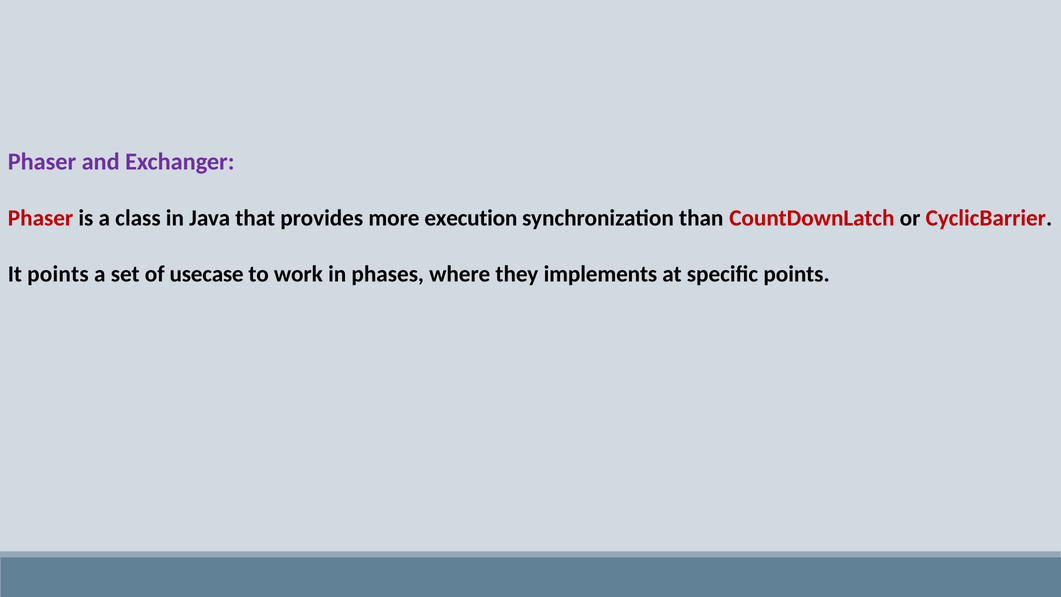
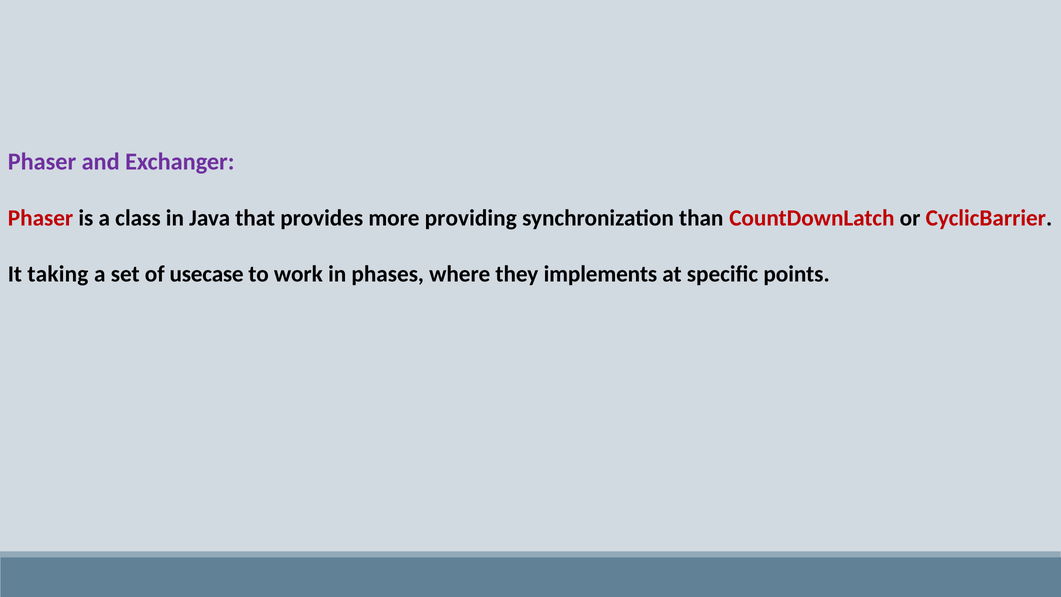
execution: execution -> providing
It points: points -> taking
